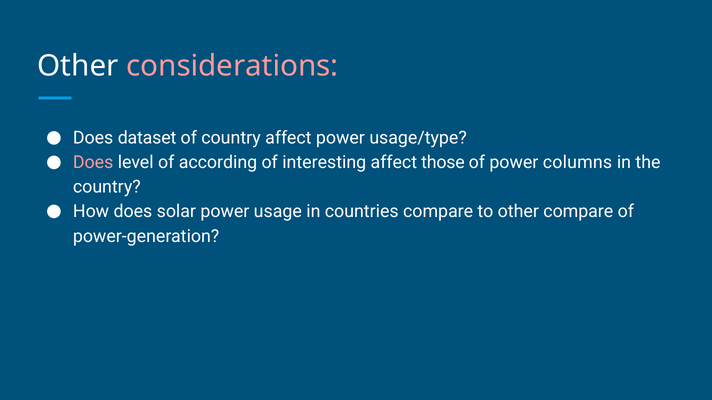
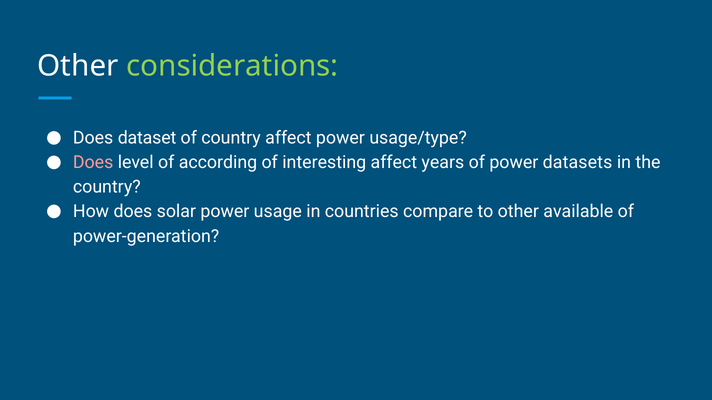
considerations colour: pink -> light green
those: those -> years
columns: columns -> datasets
other compare: compare -> available
